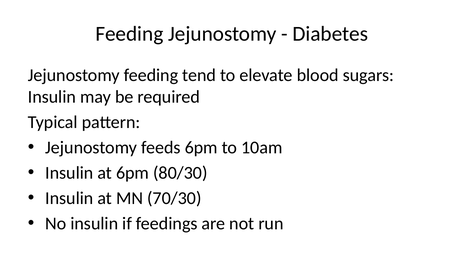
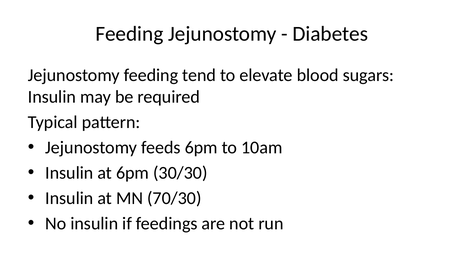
80/30: 80/30 -> 30/30
